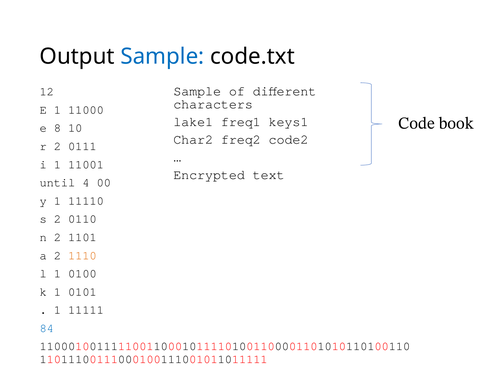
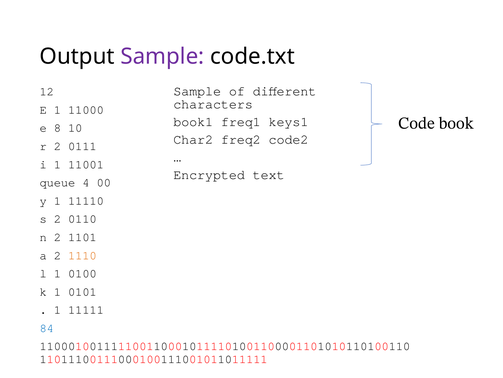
Sample at (162, 56) colour: blue -> purple
lake1: lake1 -> book1
until: until -> queue
